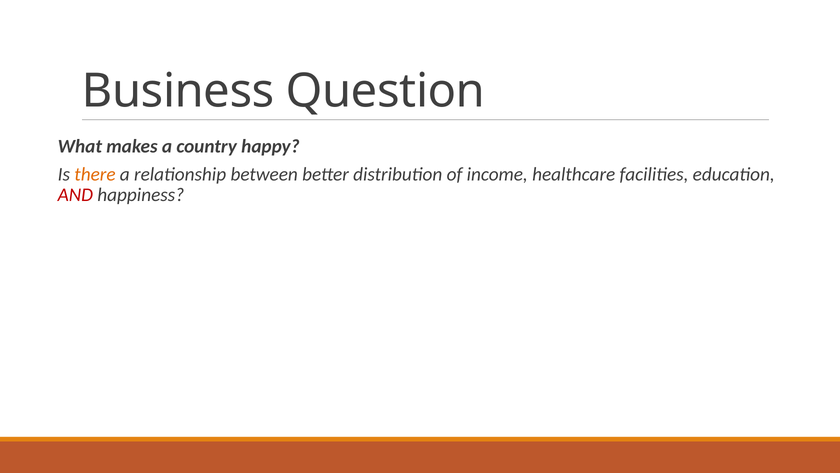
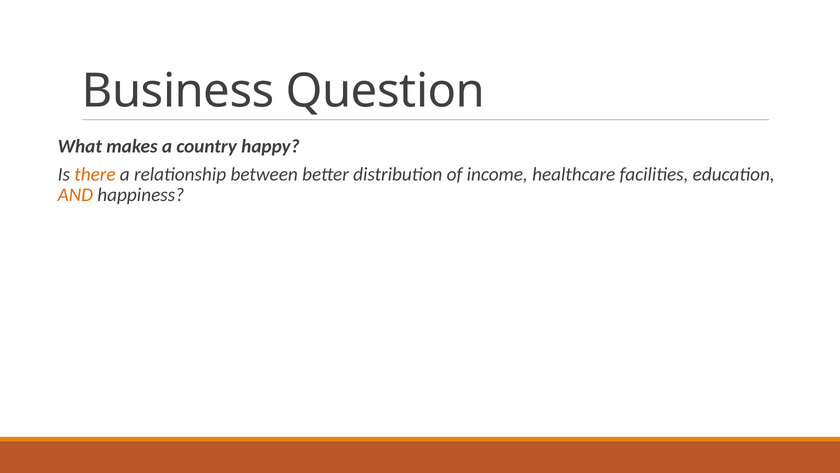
AND colour: red -> orange
